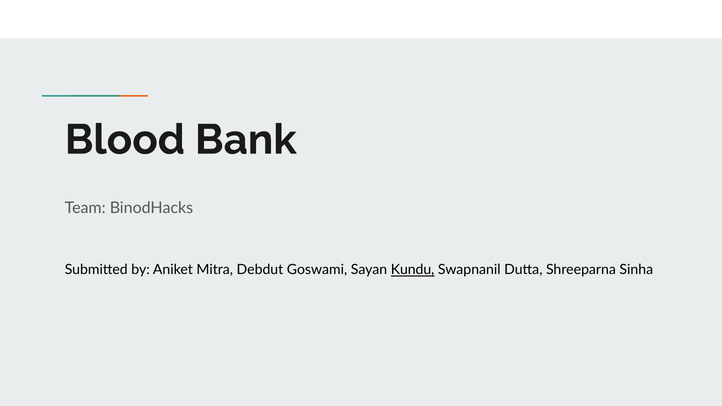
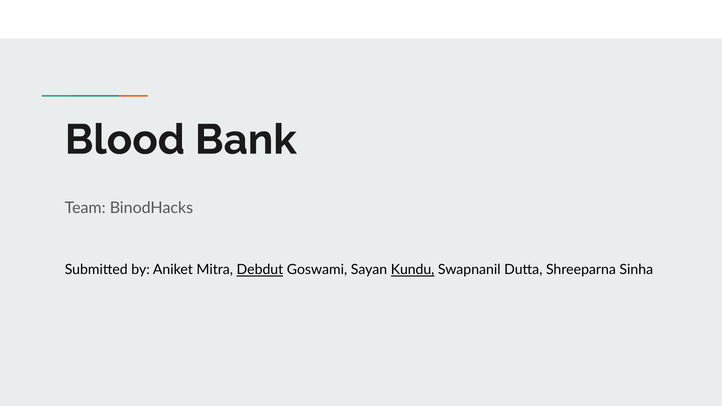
Debdut underline: none -> present
